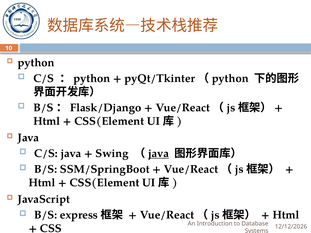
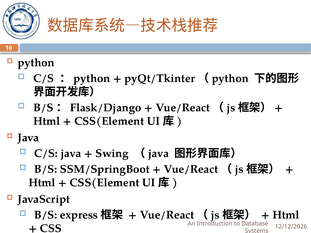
java at (159, 154) underline: present -> none
